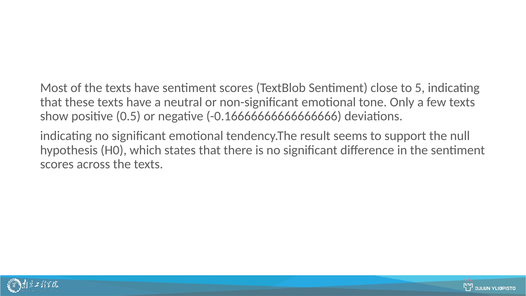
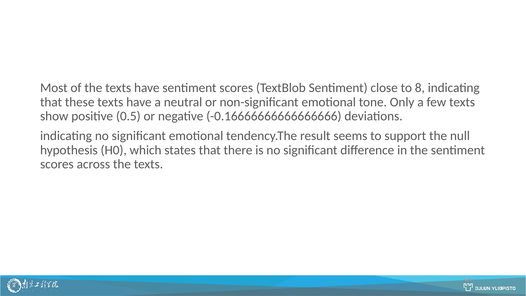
5: 5 -> 8
